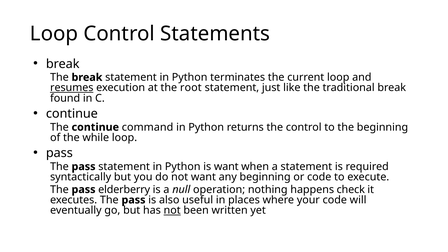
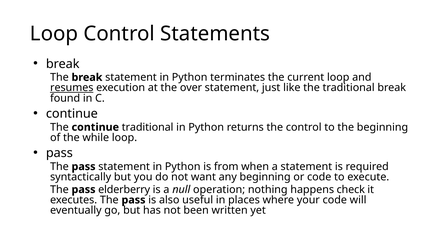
root: root -> over
continue command: command -> traditional
is want: want -> from
not at (172, 210) underline: present -> none
